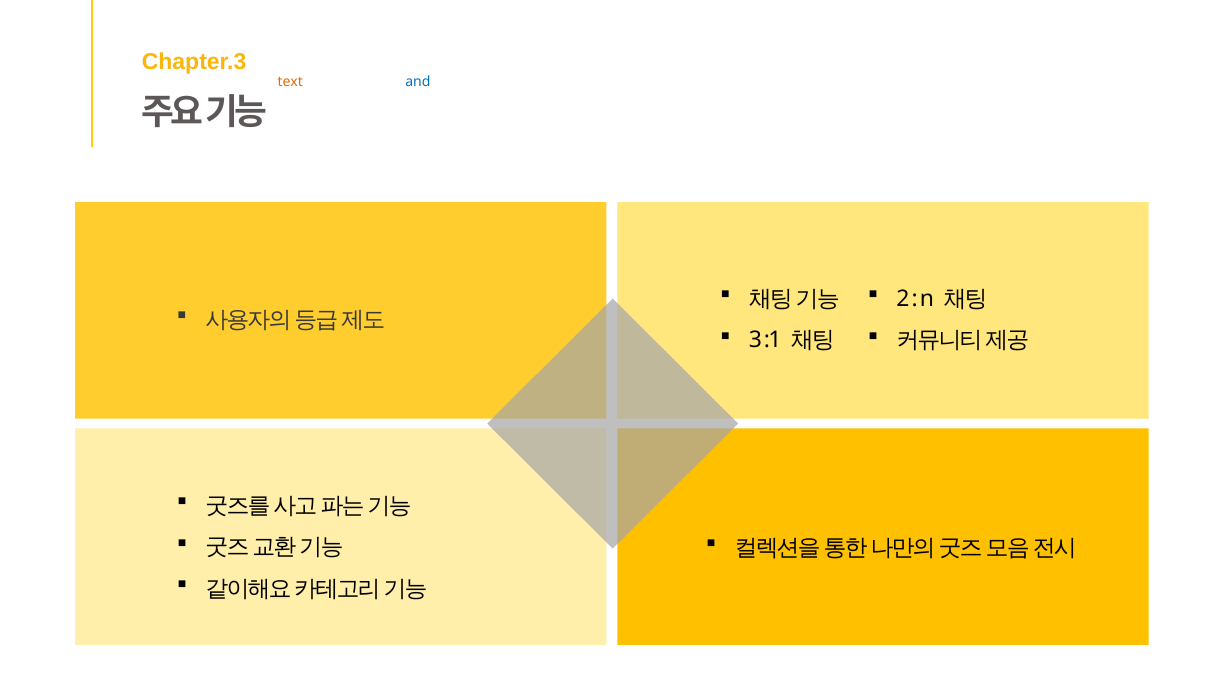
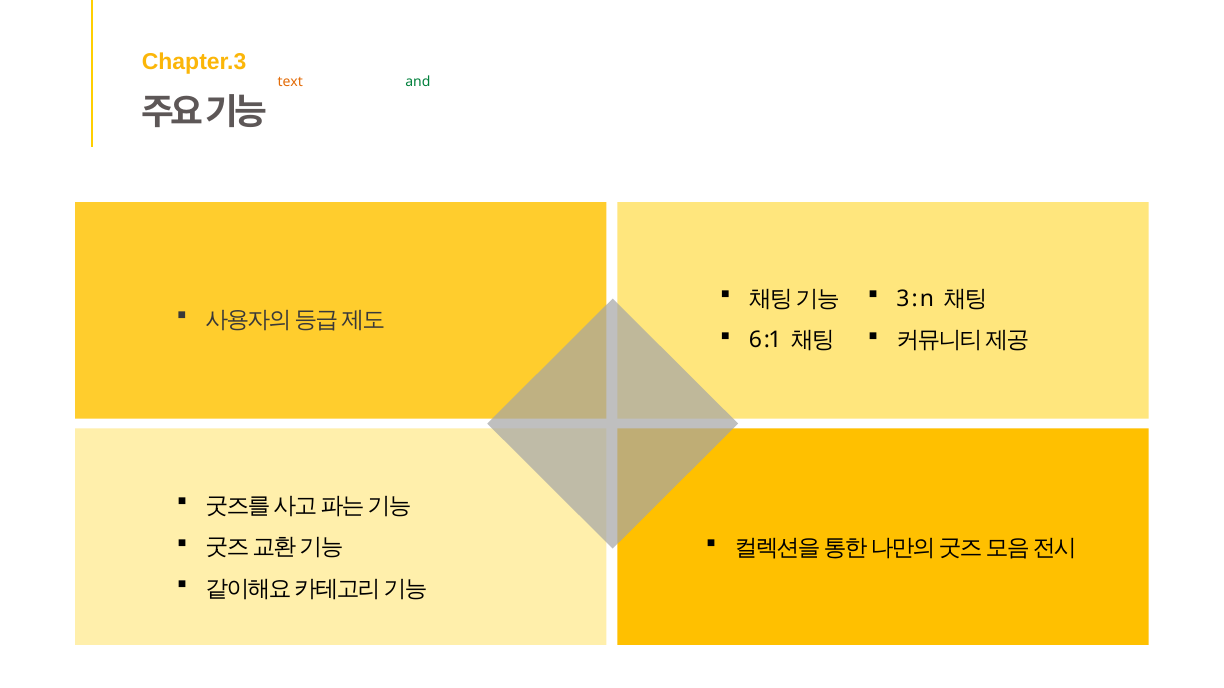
and colour: blue -> green
2: 2 -> 3
3: 3 -> 6
